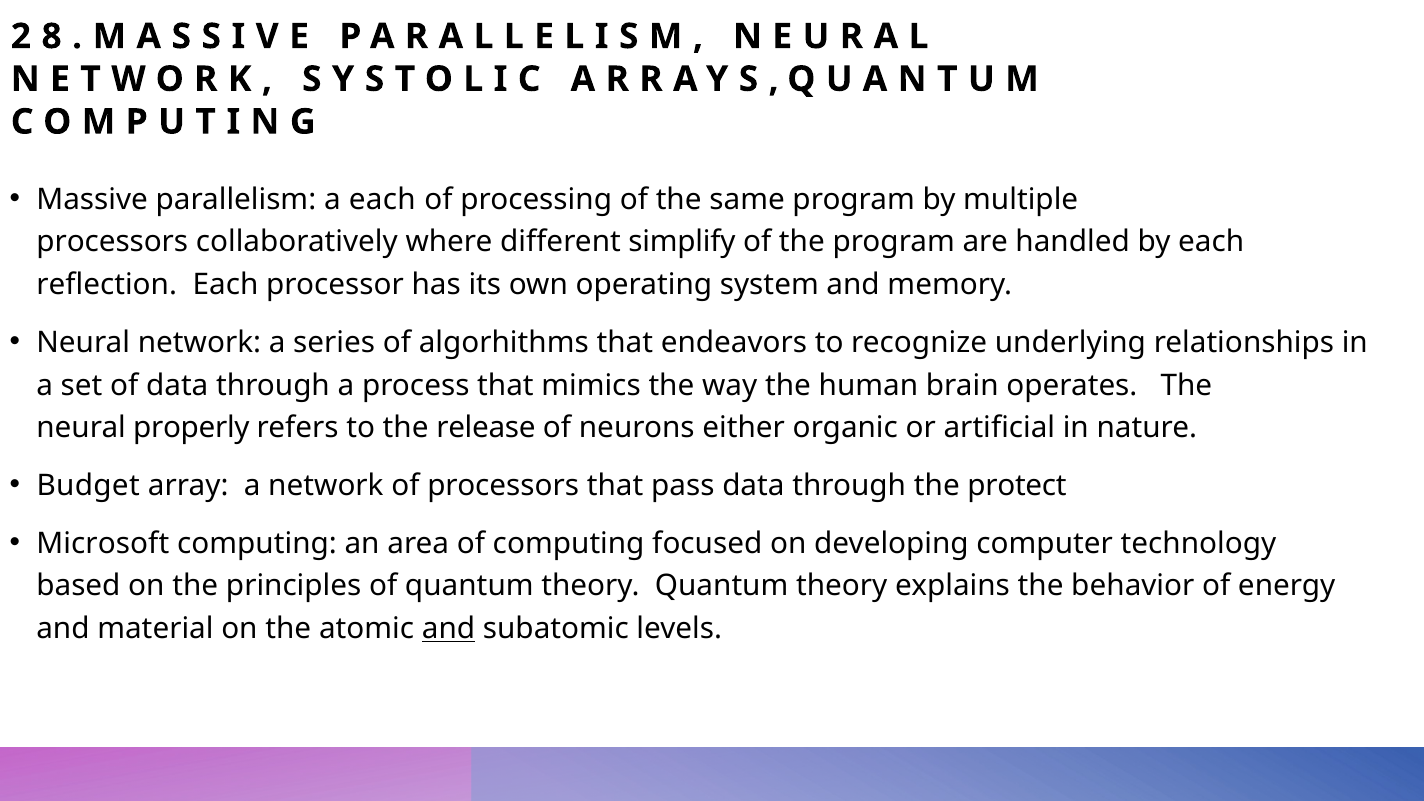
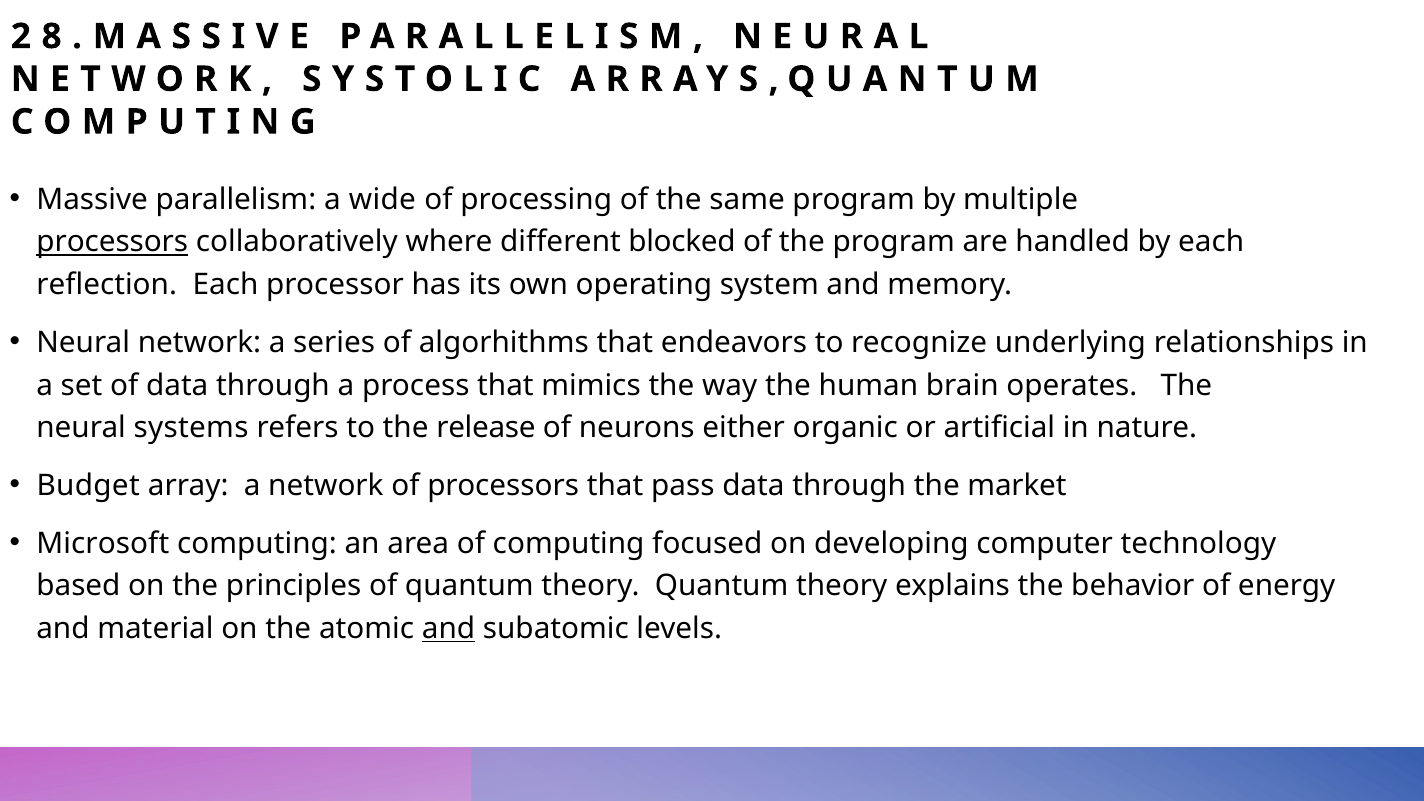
a each: each -> wide
processors at (112, 242) underline: none -> present
simplify: simplify -> blocked
properly: properly -> systems
protect: protect -> market
